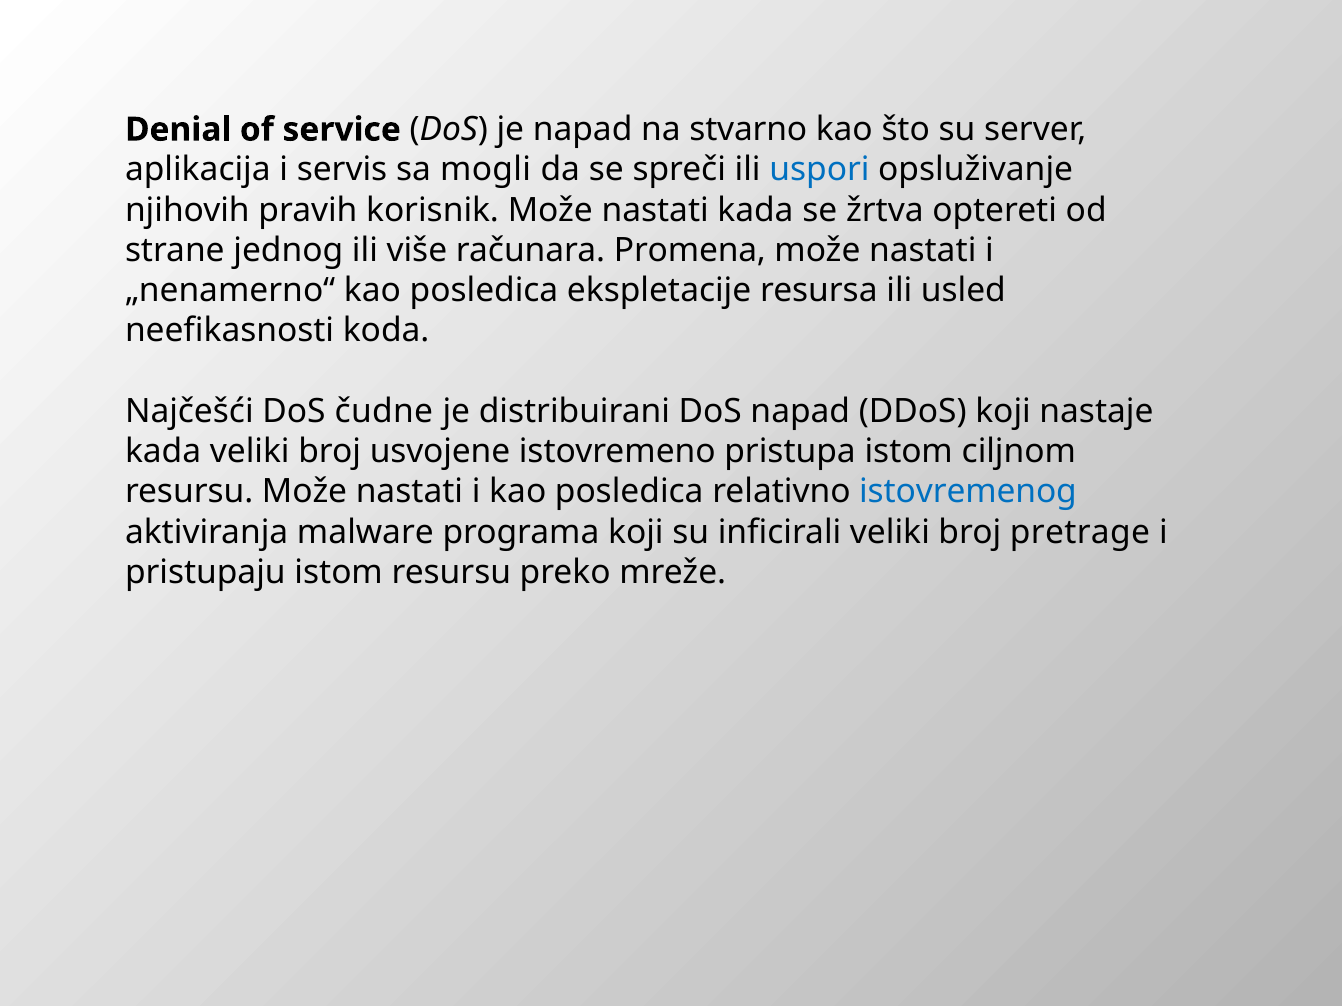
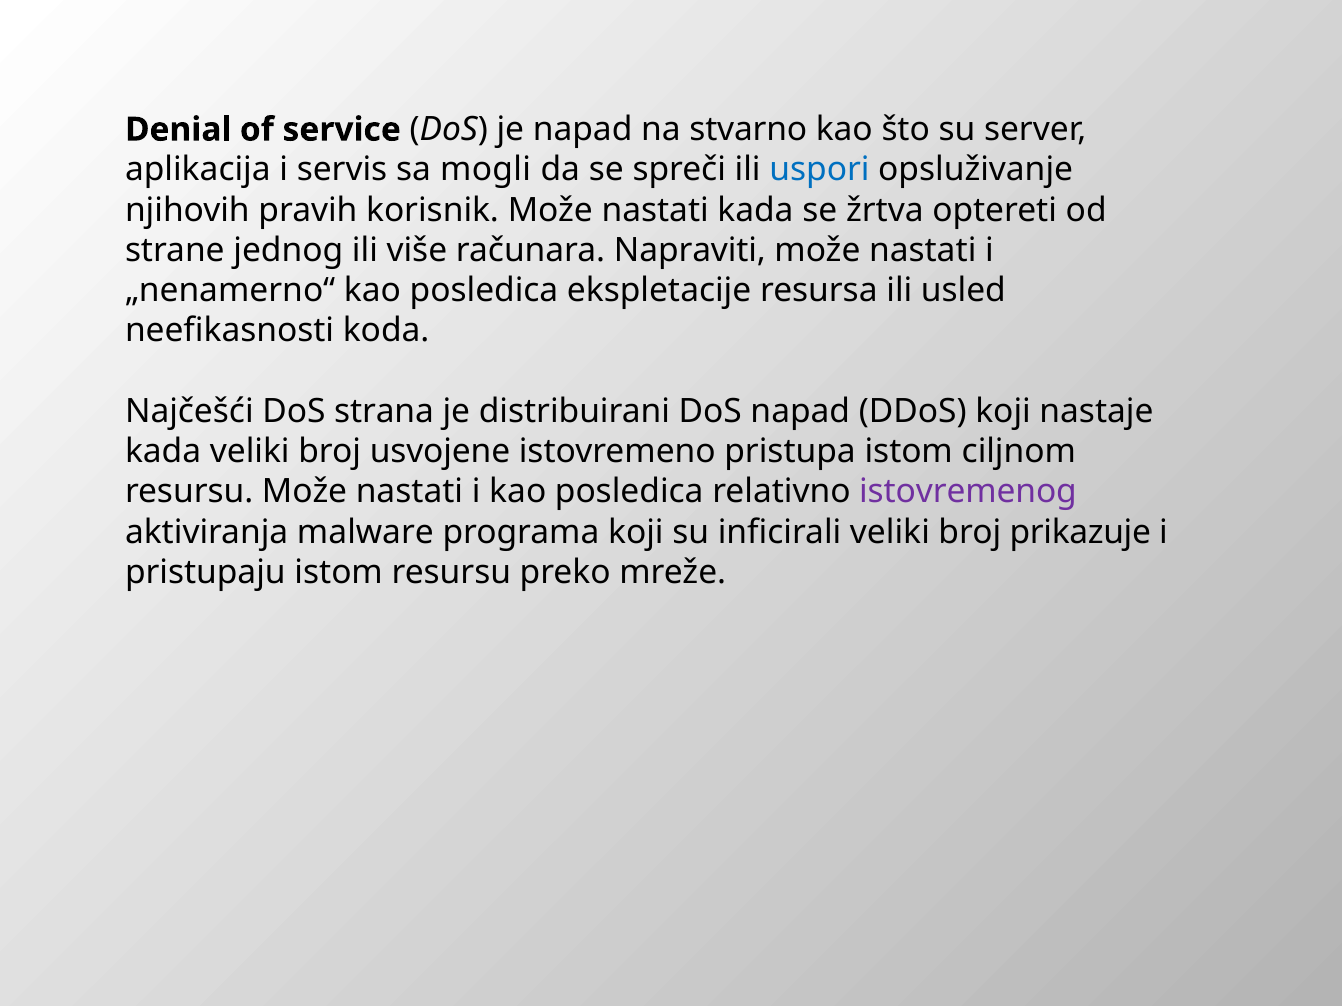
Promena: Promena -> Napraviti
čudne: čudne -> strana
istovremenog colour: blue -> purple
pretrage: pretrage -> prikazuje
